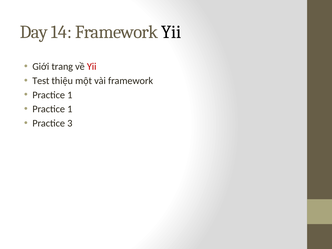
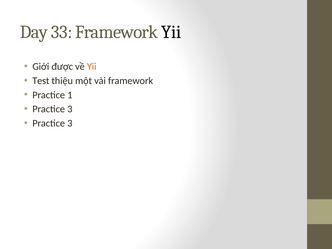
14: 14 -> 33
trang: trang -> được
Yii at (92, 67) colour: red -> orange
1 at (70, 109): 1 -> 3
